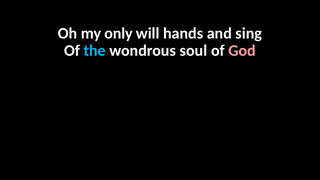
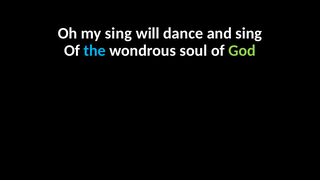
my only: only -> sing
hands: hands -> dance
God colour: pink -> light green
